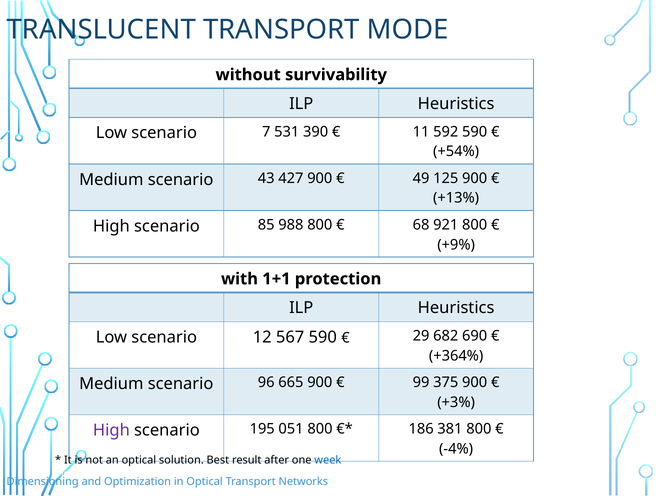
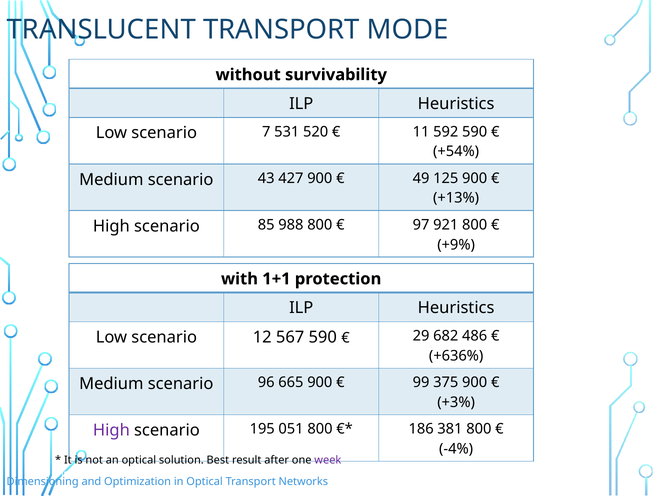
390: 390 -> 520
68: 68 -> 97
690: 690 -> 486
+364%: +364% -> +636%
week colour: blue -> purple
